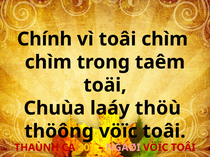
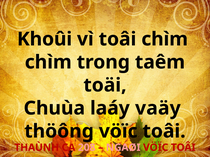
Chính: Chính -> Khoûi
thöù: thöù -> vaäy
208 colour: yellow -> pink
